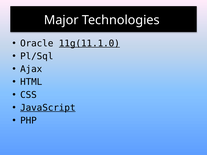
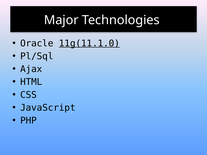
JavaScript underline: present -> none
